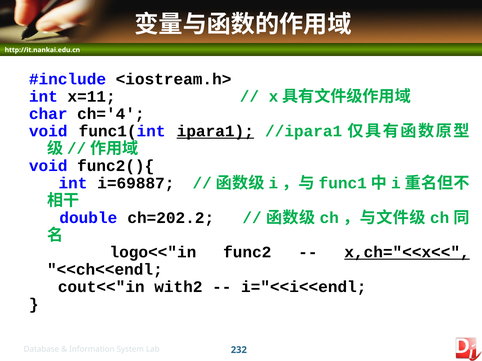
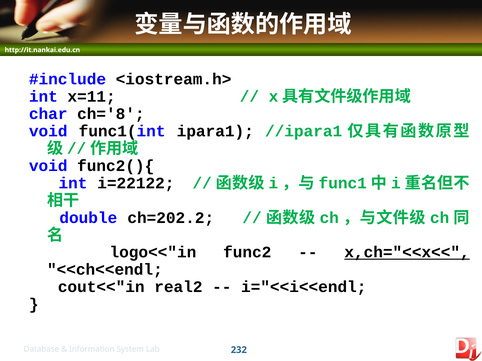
ch='4: ch='4 -> ch='8
ipara1 underline: present -> none
i=69887: i=69887 -> i=22122
with2: with2 -> real2
